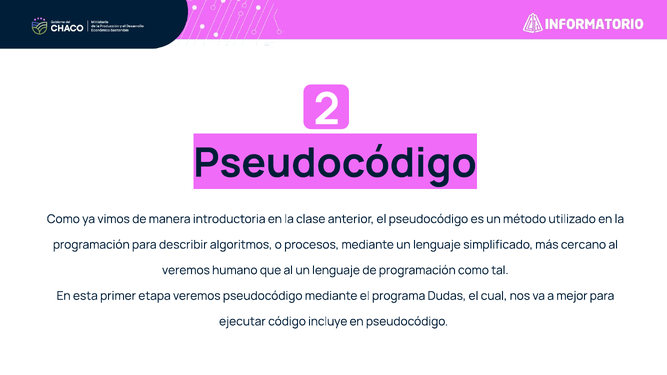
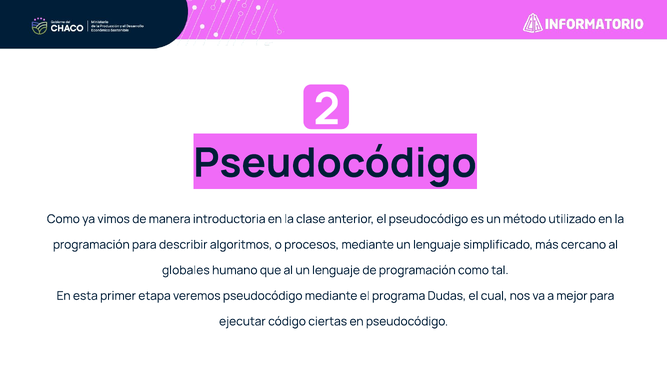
veremos at (186, 270): veremos -> globales
incluye: incluye -> ciertas
